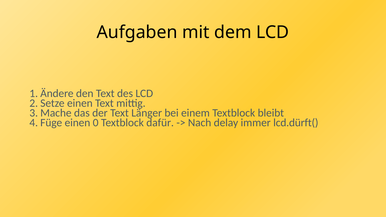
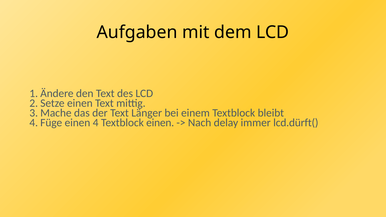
0: 0 -> 4
Textblock dafür: dafür -> einen
